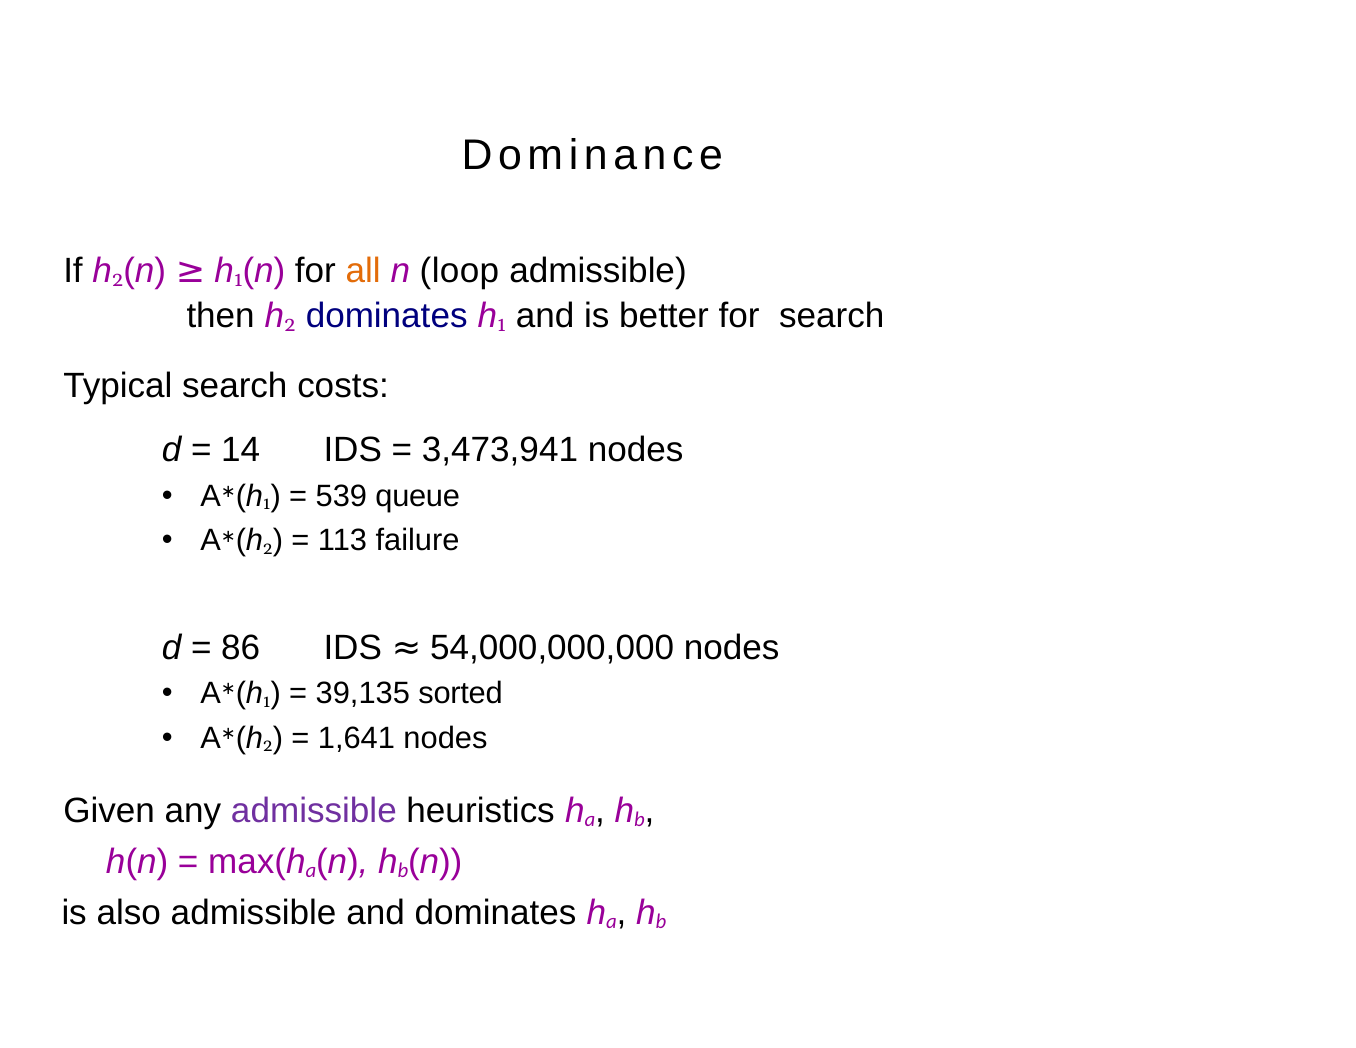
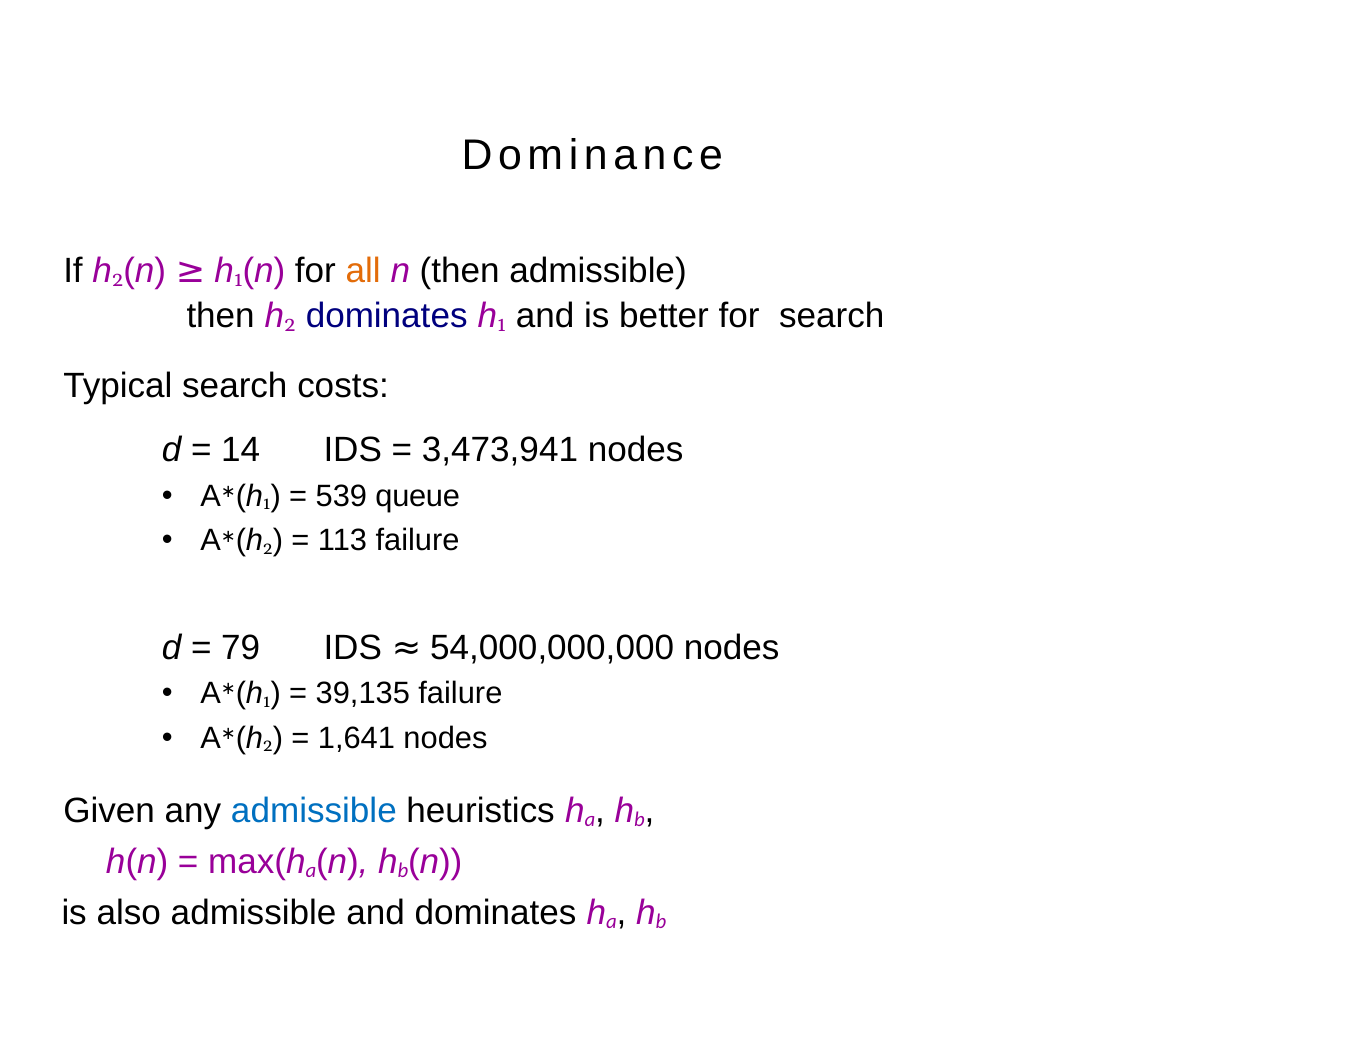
n loop: loop -> then
86: 86 -> 79
39,135 sorted: sorted -> failure
admissible at (314, 811) colour: purple -> blue
